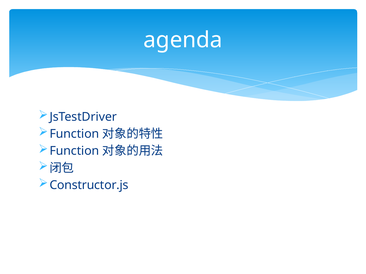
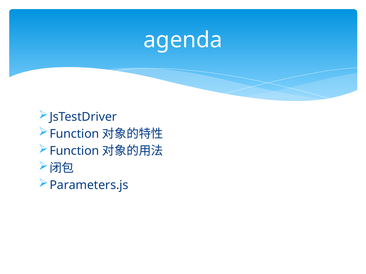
Constructor.js: Constructor.js -> Parameters.js
